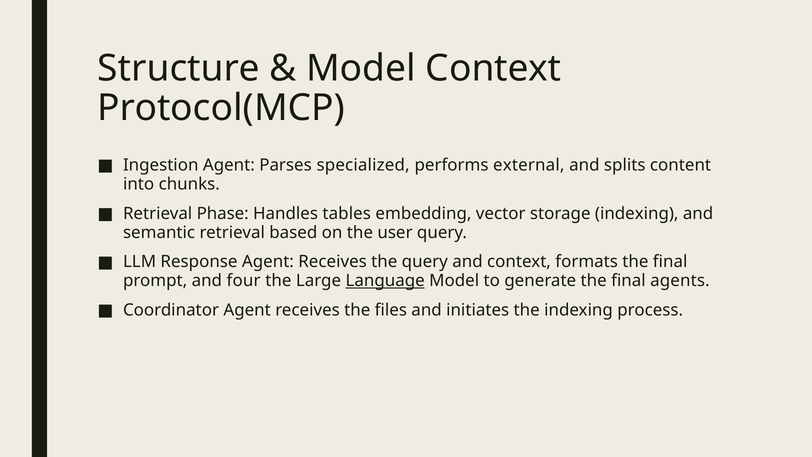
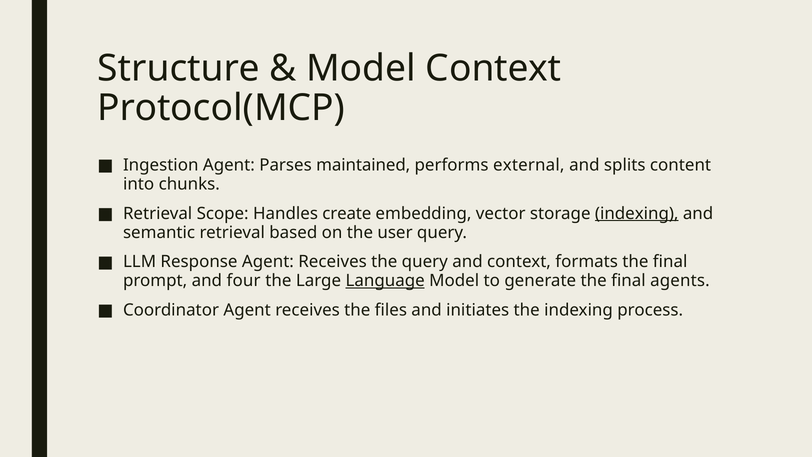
specialized: specialized -> maintained
Phase: Phase -> Scope
tables: tables -> create
indexing at (637, 213) underline: none -> present
